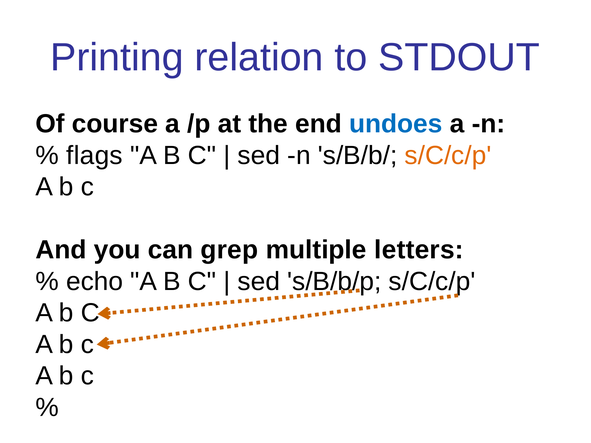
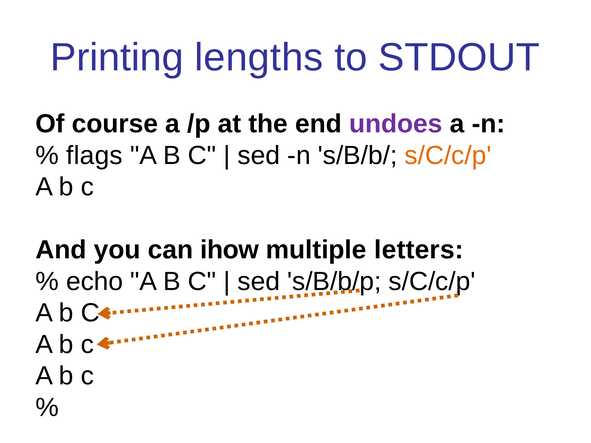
relation: relation -> lengths
undoes colour: blue -> purple
grep: grep -> ihow
